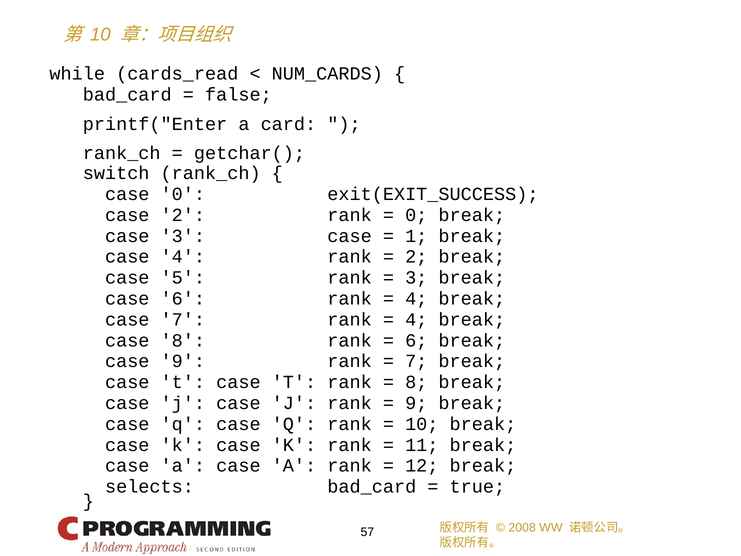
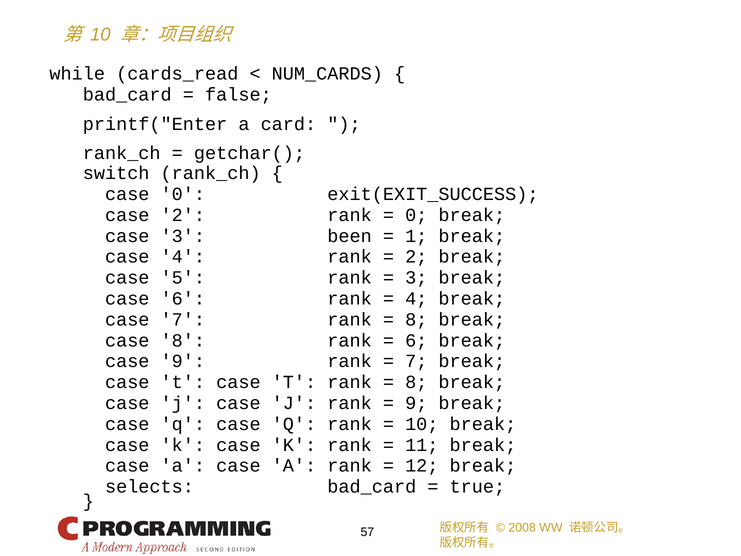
3 case: case -> been
4 at (416, 319): 4 -> 8
